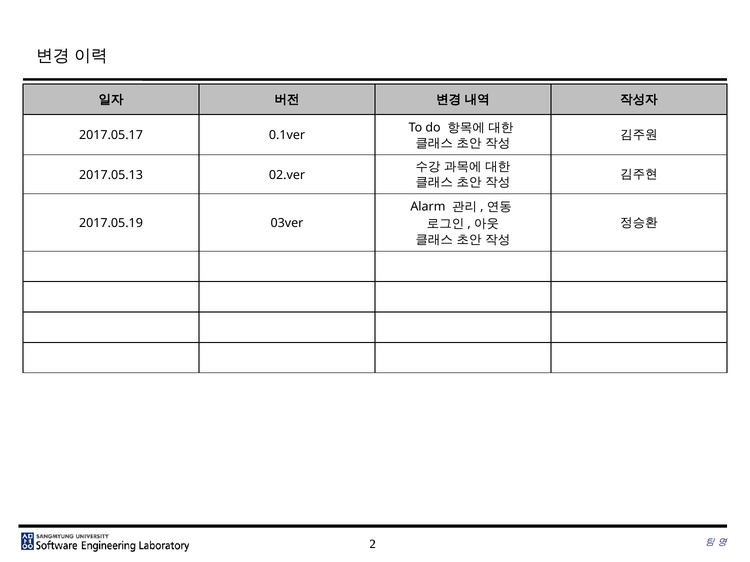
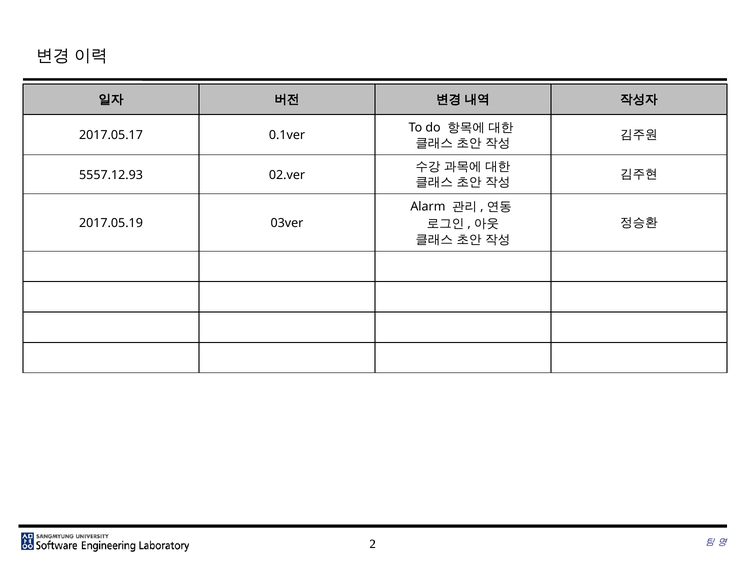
2017.05.13: 2017.05.13 -> 5557.12.93
